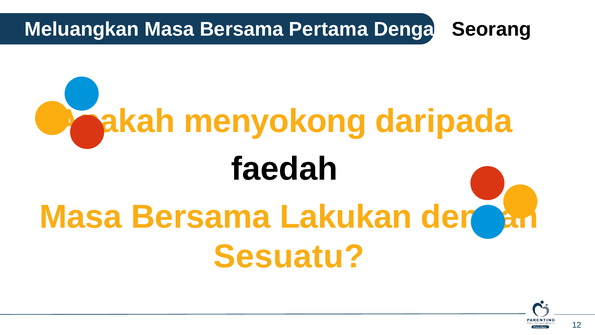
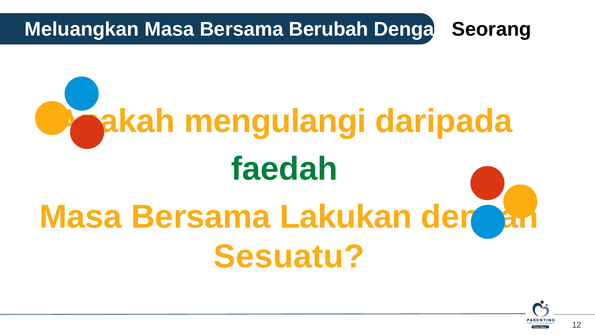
Pertama: Pertama -> Berubah
menyokong: menyokong -> mengulangi
faedah colour: black -> green
